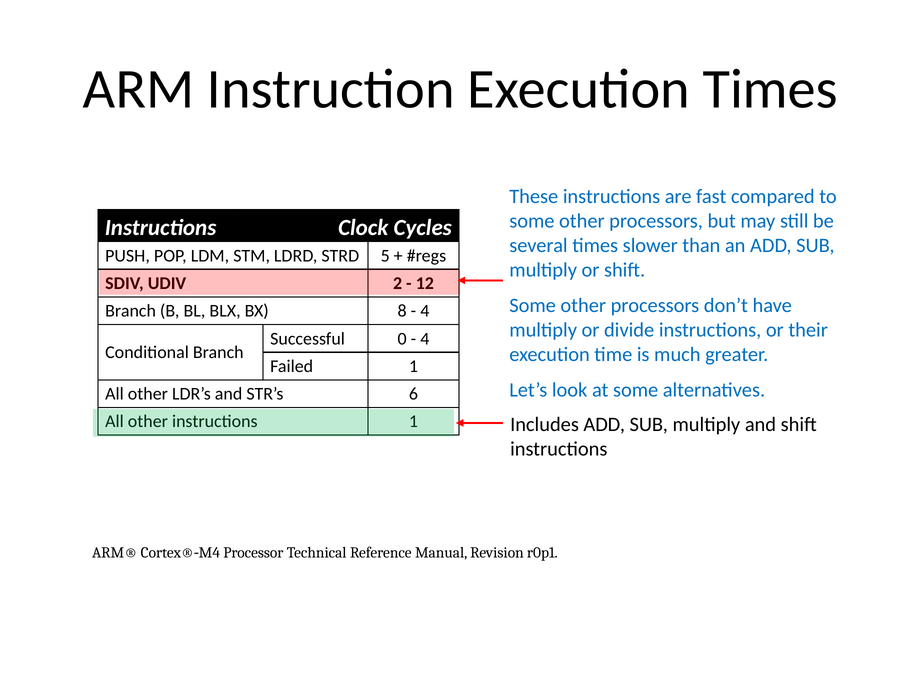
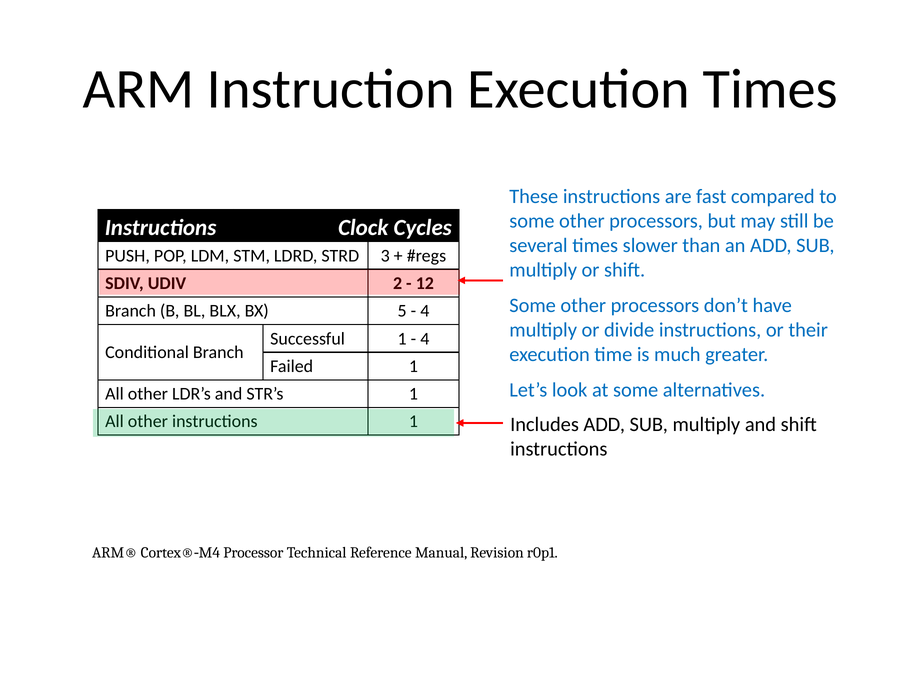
5: 5 -> 3
8: 8 -> 5
Successful 0: 0 -> 1
STR’s 6: 6 -> 1
